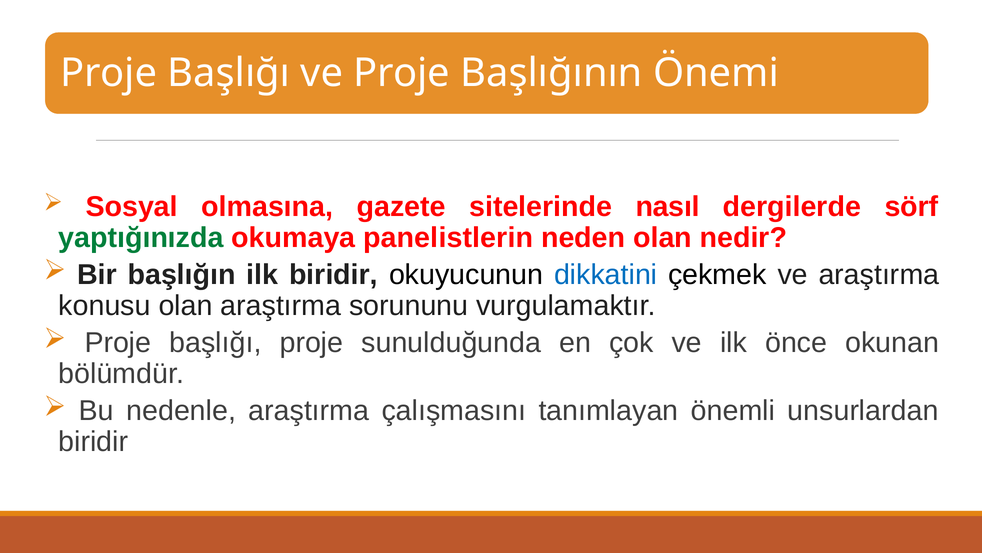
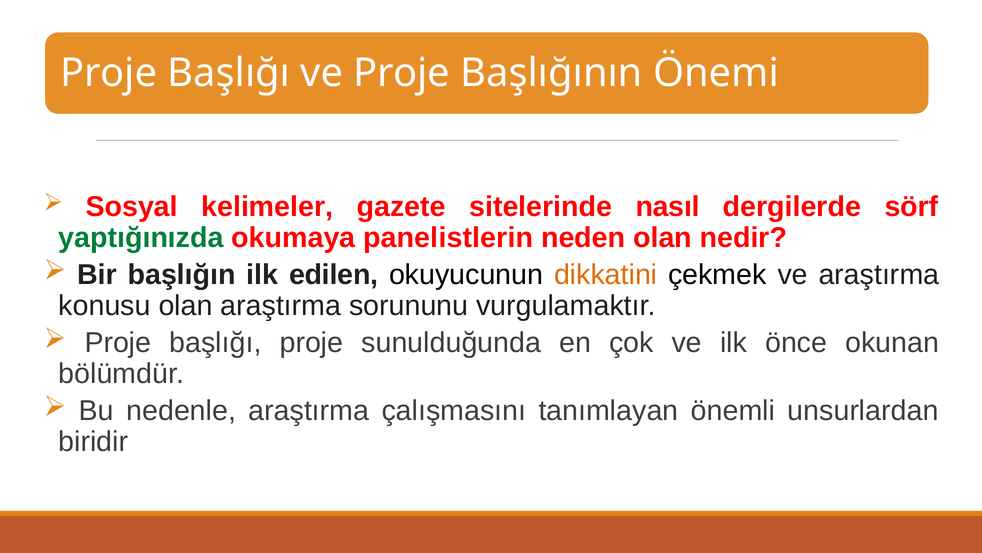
olmasına: olmasına -> kelimeler
ilk biridir: biridir -> edilen
dikkatini colour: blue -> orange
